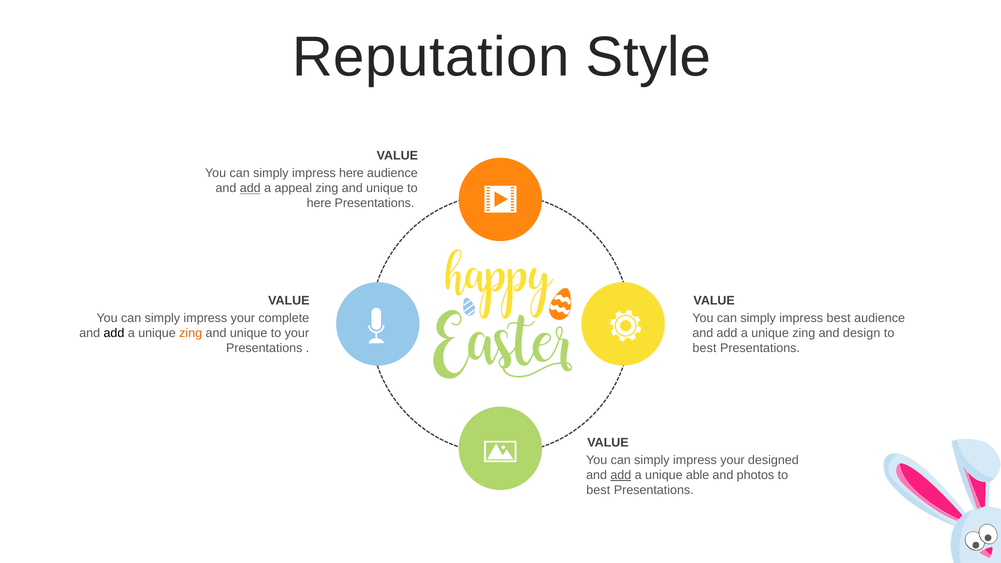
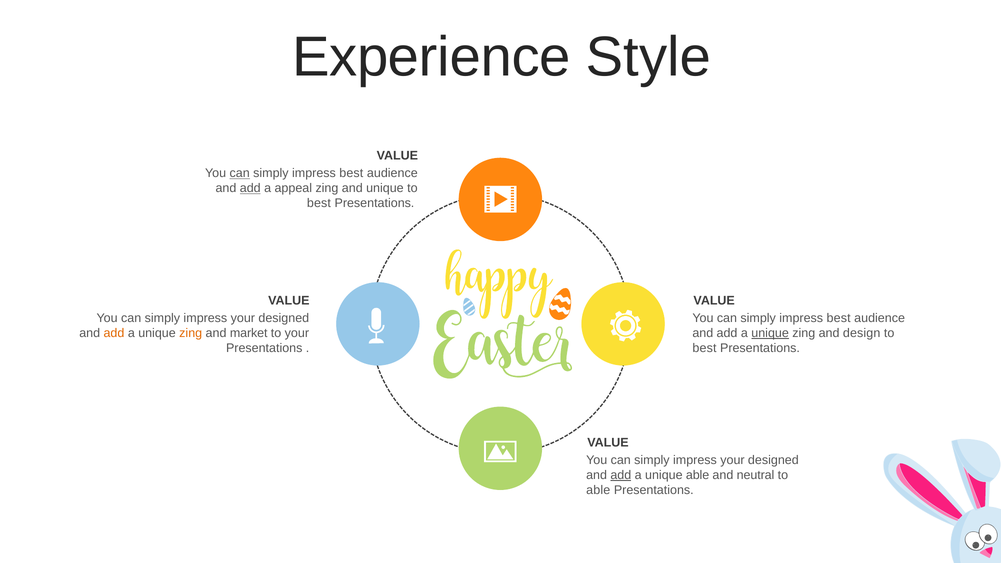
Reputation: Reputation -> Experience
can at (240, 173) underline: none -> present
here at (351, 173): here -> best
here at (319, 203): here -> best
complete at (284, 318): complete -> designed
add at (114, 333) colour: black -> orange
unique at (249, 333): unique -> market
unique at (770, 333) underline: none -> present
photos: photos -> neutral
best at (598, 490): best -> able
